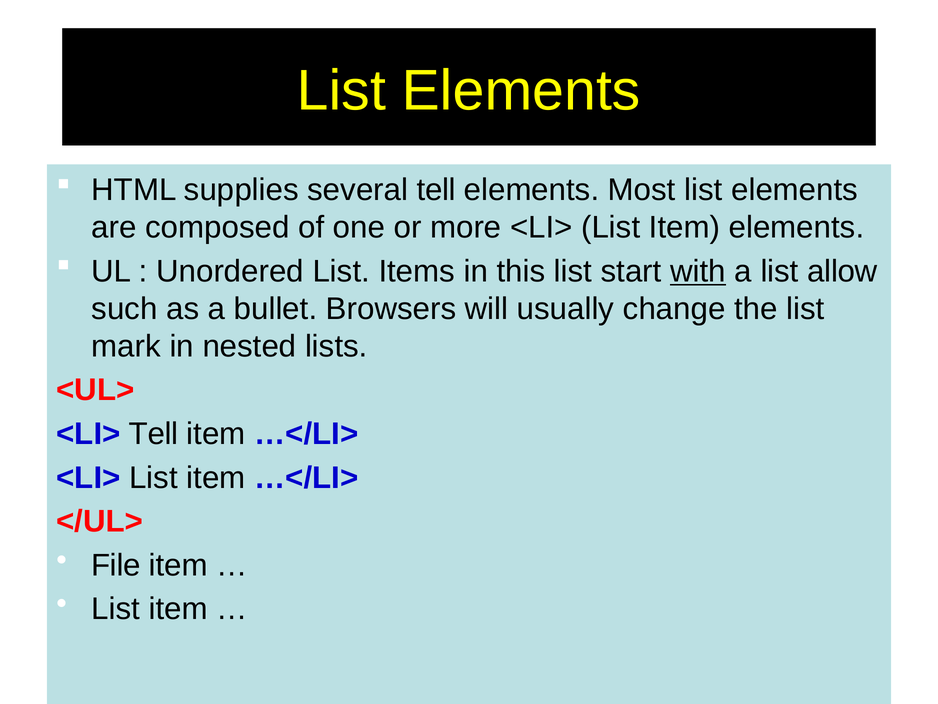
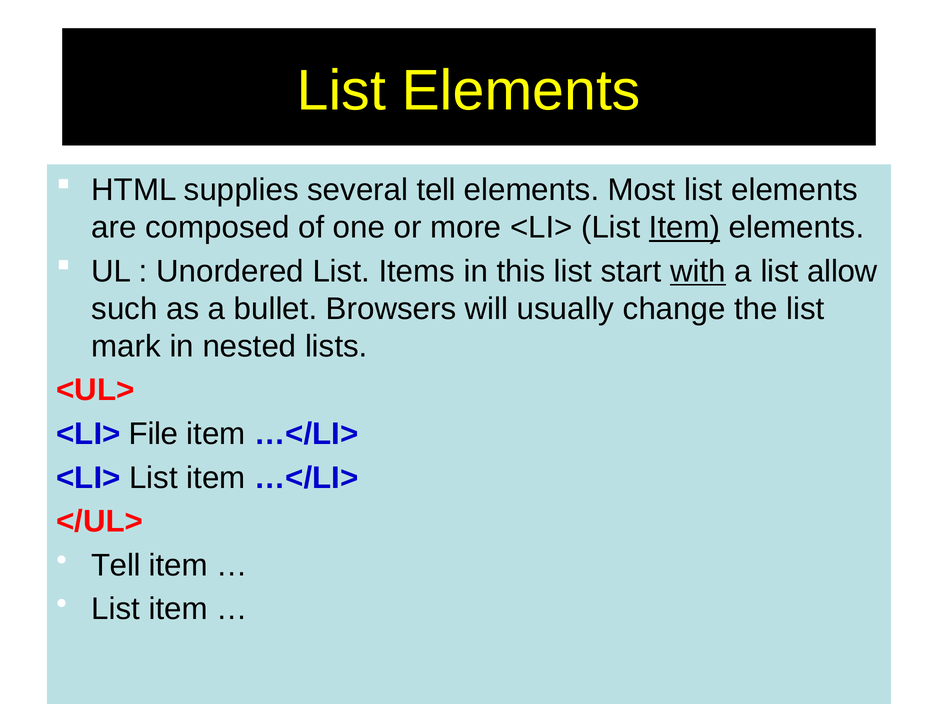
Item at (684, 227) underline: none -> present
<LI> Tell: Tell -> File
File at (116, 565): File -> Tell
